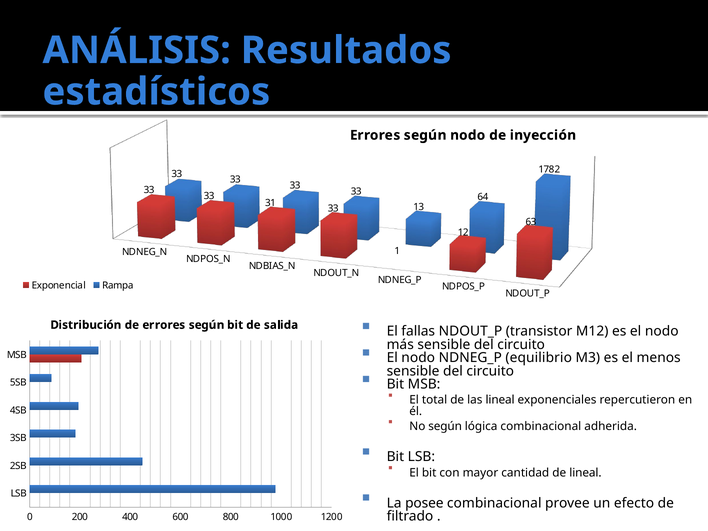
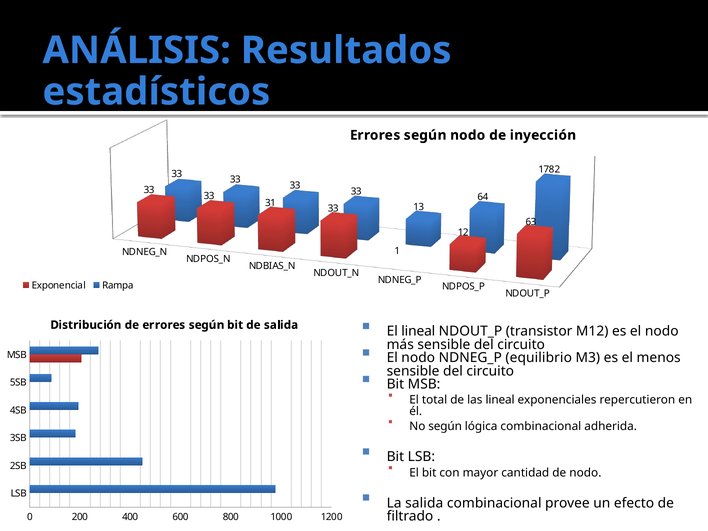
El fallas: fallas -> lineal
de lineal: lineal -> nodo
La posee: posee -> salida
